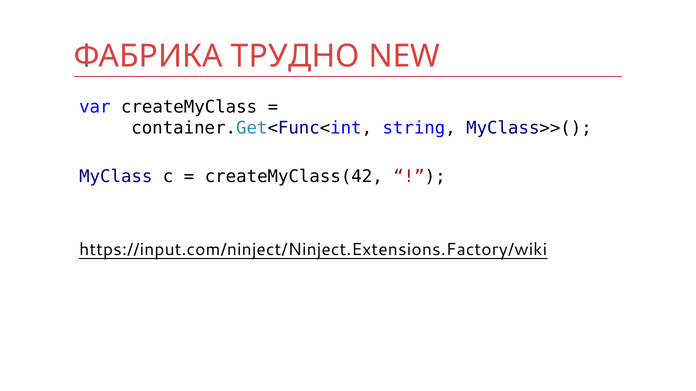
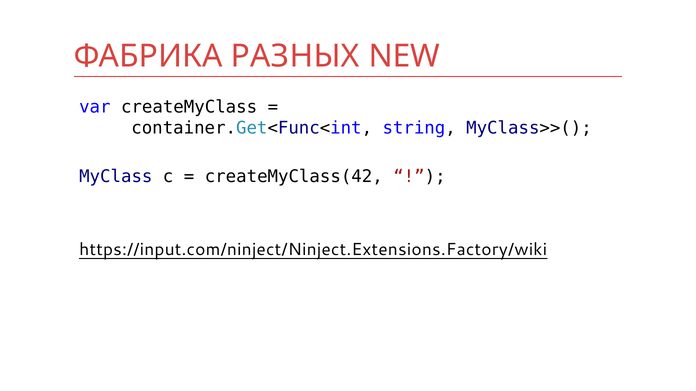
ТРУДНО: ТРУДНО -> РАЗНЫХ
